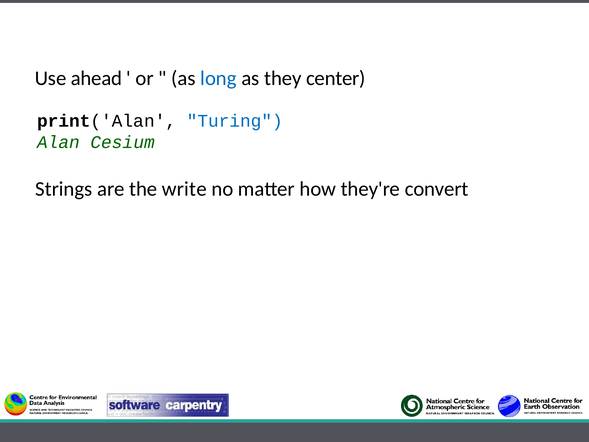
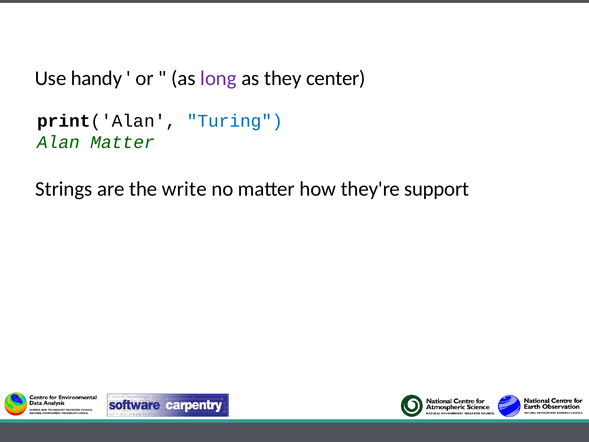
ahead: ahead -> handy
long colour: blue -> purple
Alan Cesium: Cesium -> Matter
convert: convert -> support
